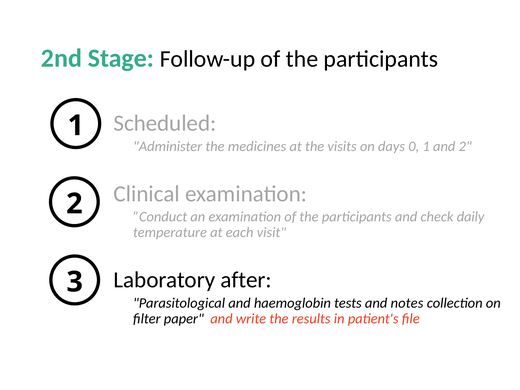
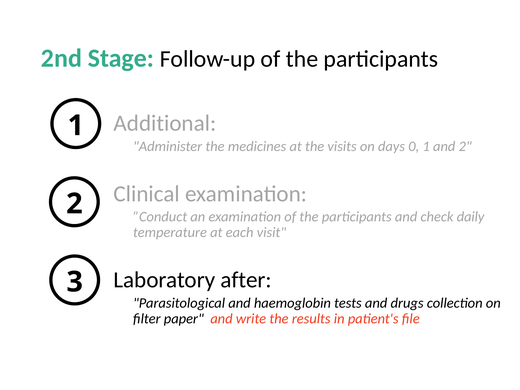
Scheduled: Scheduled -> Additional
notes: notes -> drugs
